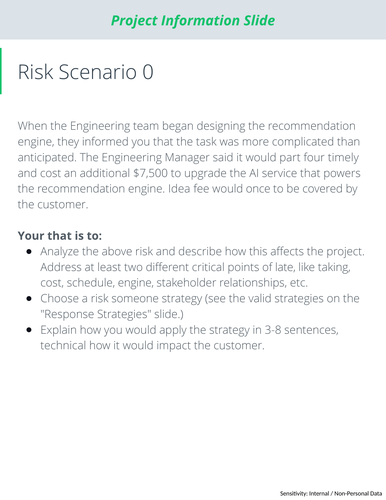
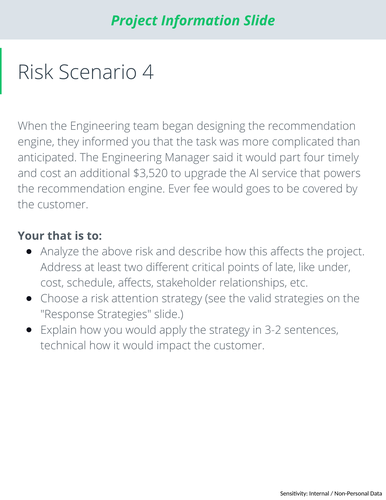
0: 0 -> 4
$7,500: $7,500 -> $3,520
Idea: Idea -> Ever
once: once -> goes
taking: taking -> under
schedule engine: engine -> affects
someone: someone -> attention
3-8: 3-8 -> 3-2
